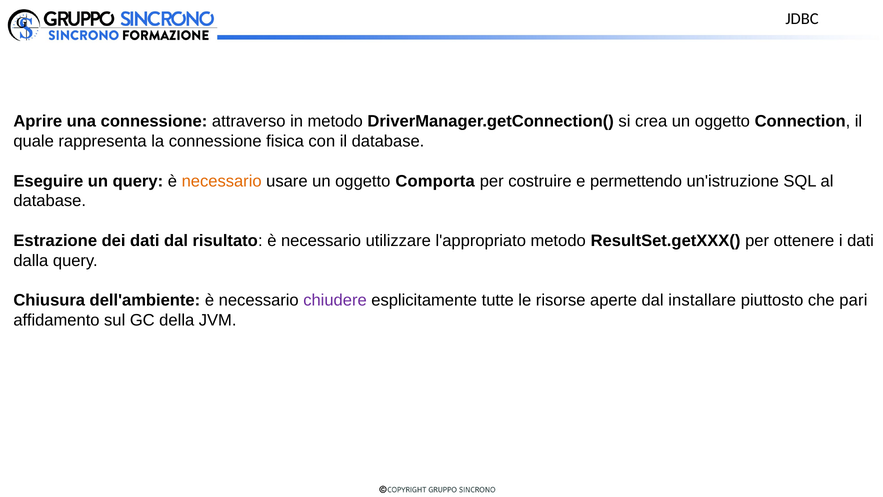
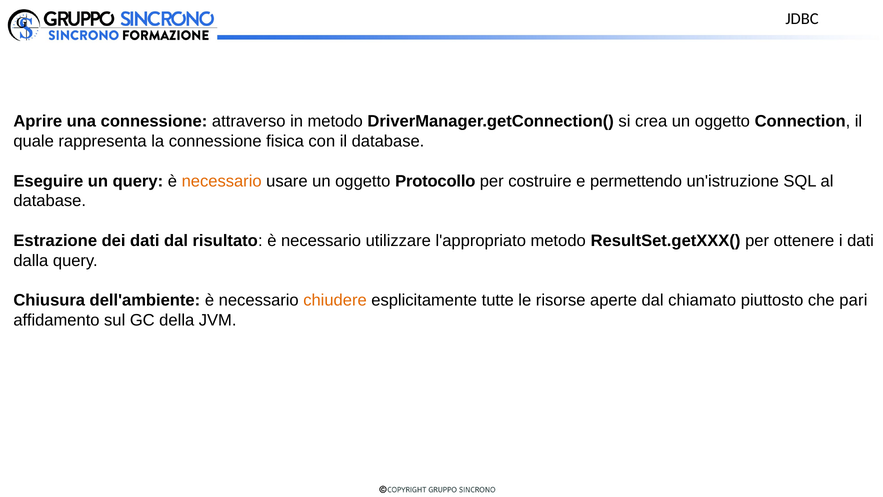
Comporta: Comporta -> Protocollo
chiudere colour: purple -> orange
installare: installare -> chiamato
